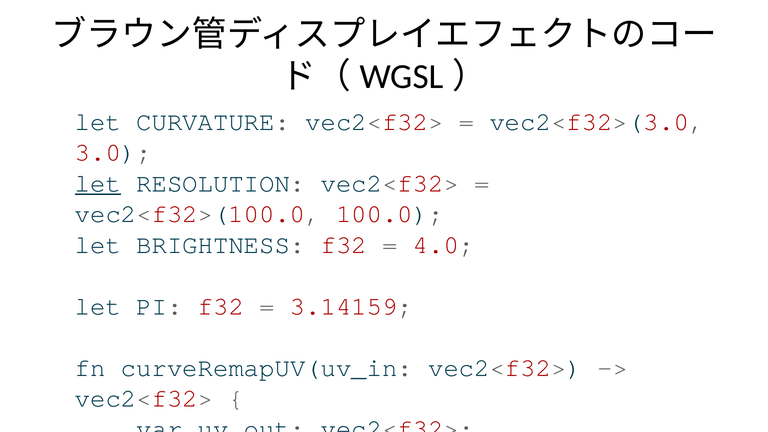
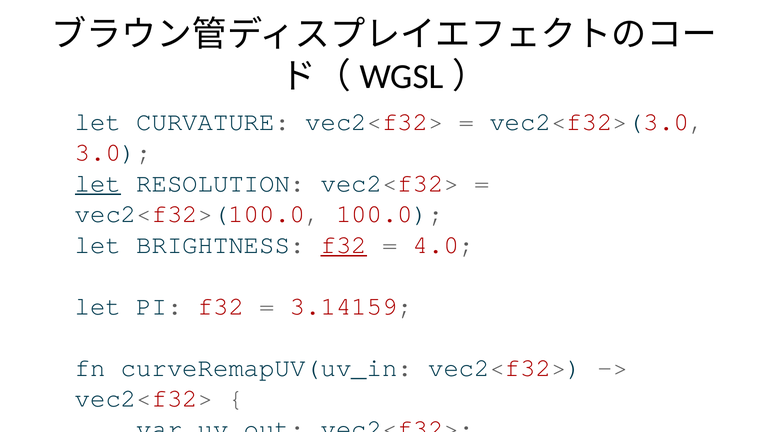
f32 at (344, 245) underline: none -> present
